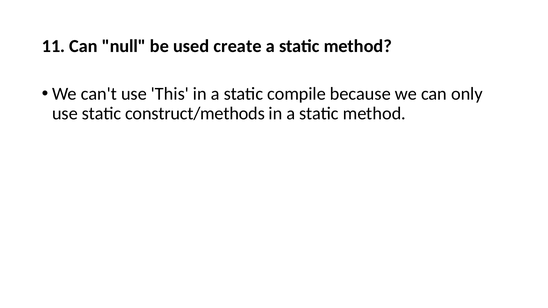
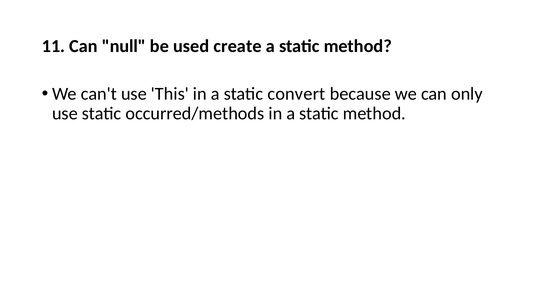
compile: compile -> convert
construct/methods: construct/methods -> occurred/methods
